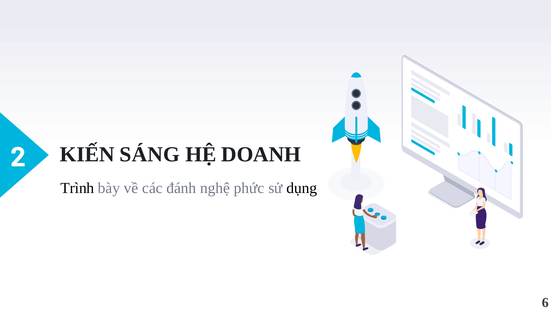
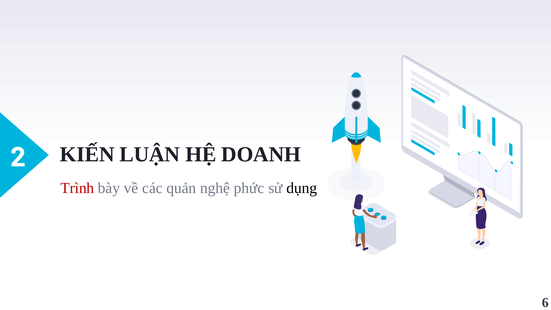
SÁNG: SÁNG -> LUẬN
Trình colour: black -> red
đánh: đánh -> quản
